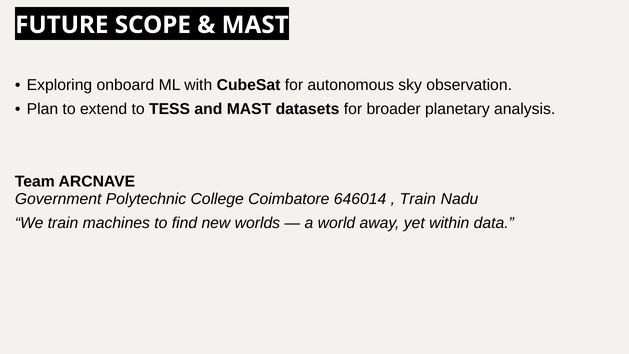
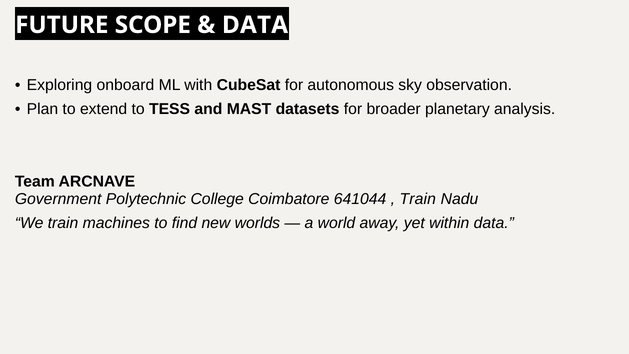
MAST at (255, 25): MAST -> DATA
646014: 646014 -> 641044
